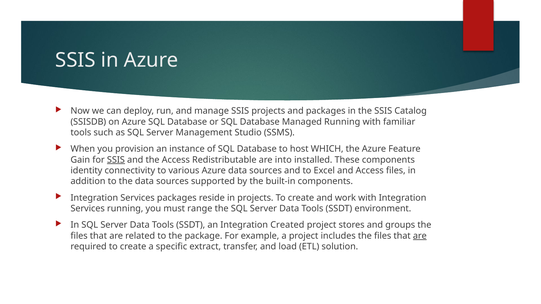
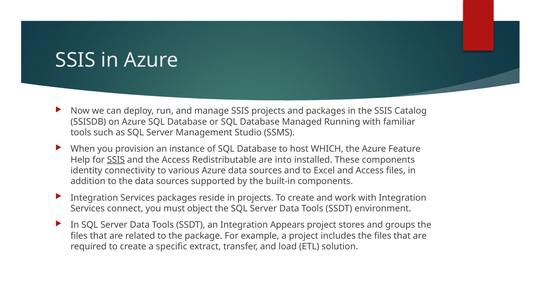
Gain: Gain -> Help
Services running: running -> connect
range: range -> object
Created: Created -> Appears
are at (420, 236) underline: present -> none
